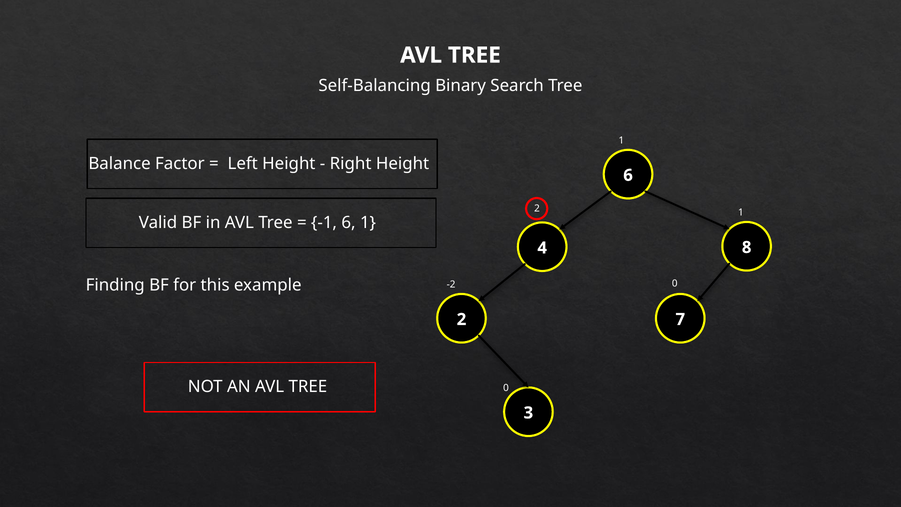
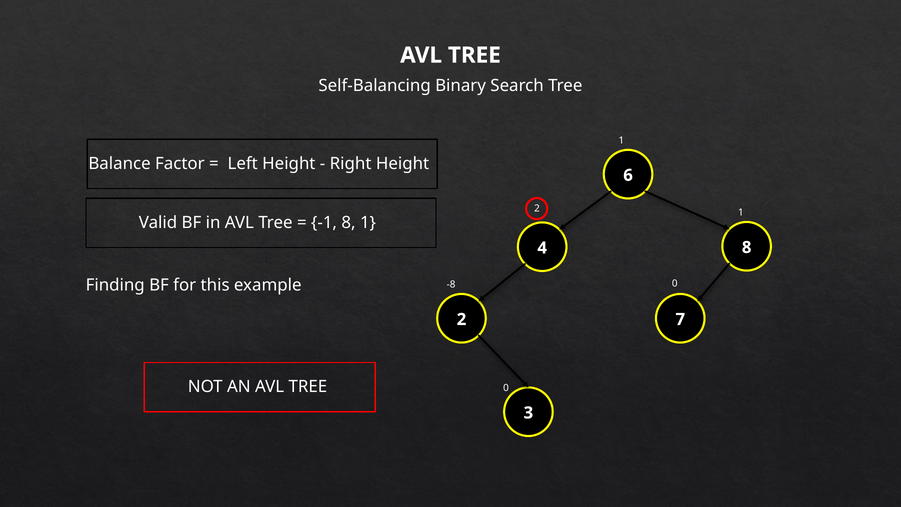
-1 6: 6 -> 8
-2: -2 -> -8
